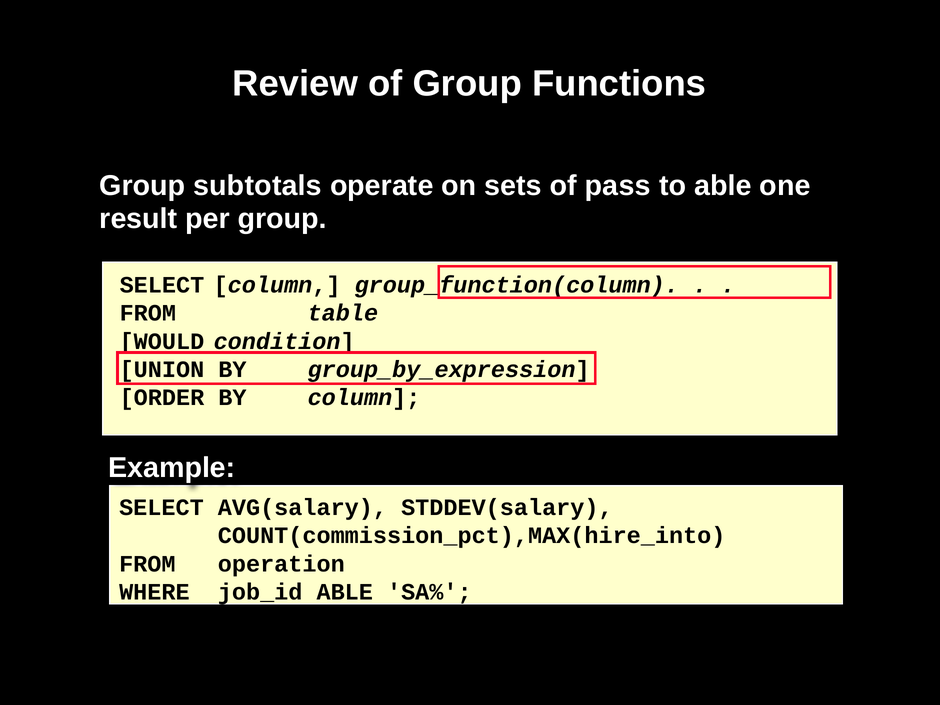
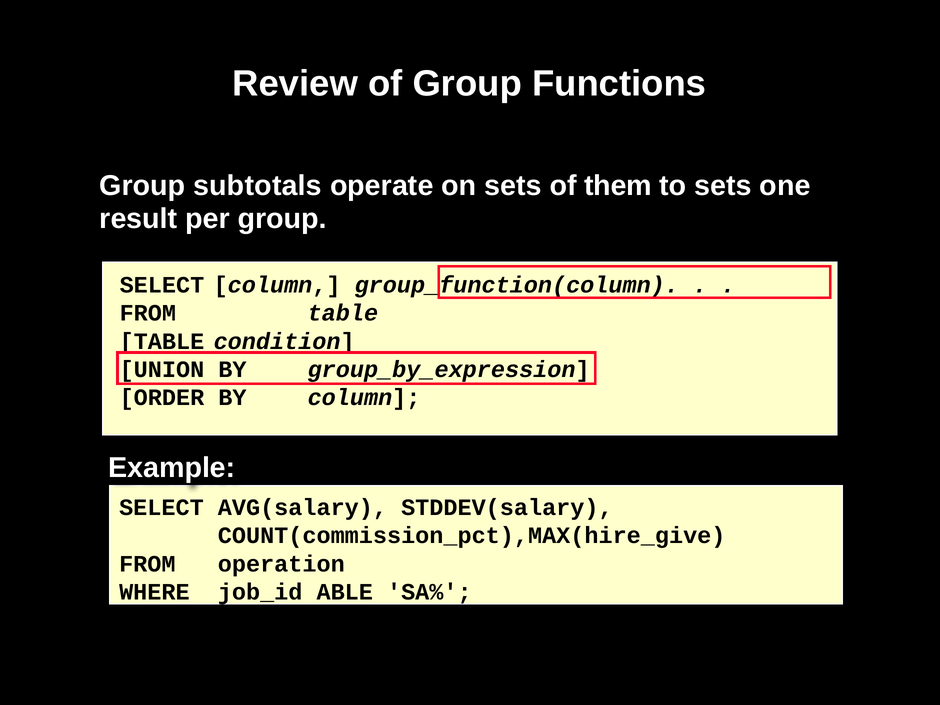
pass: pass -> them
to able: able -> sets
WOULD at (162, 341): WOULD -> TABLE
COUNT(commission_pct),MAX(hire_into: COUNT(commission_pct),MAX(hire_into -> COUNT(commission_pct),MAX(hire_give
